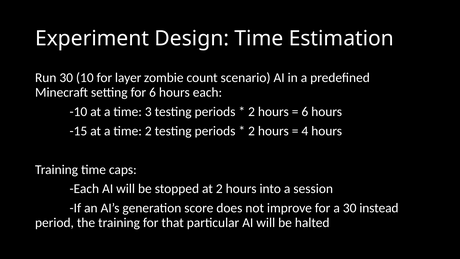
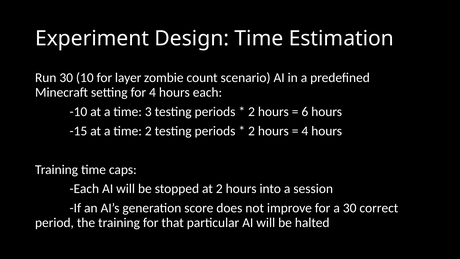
for 6: 6 -> 4
instead: instead -> correct
